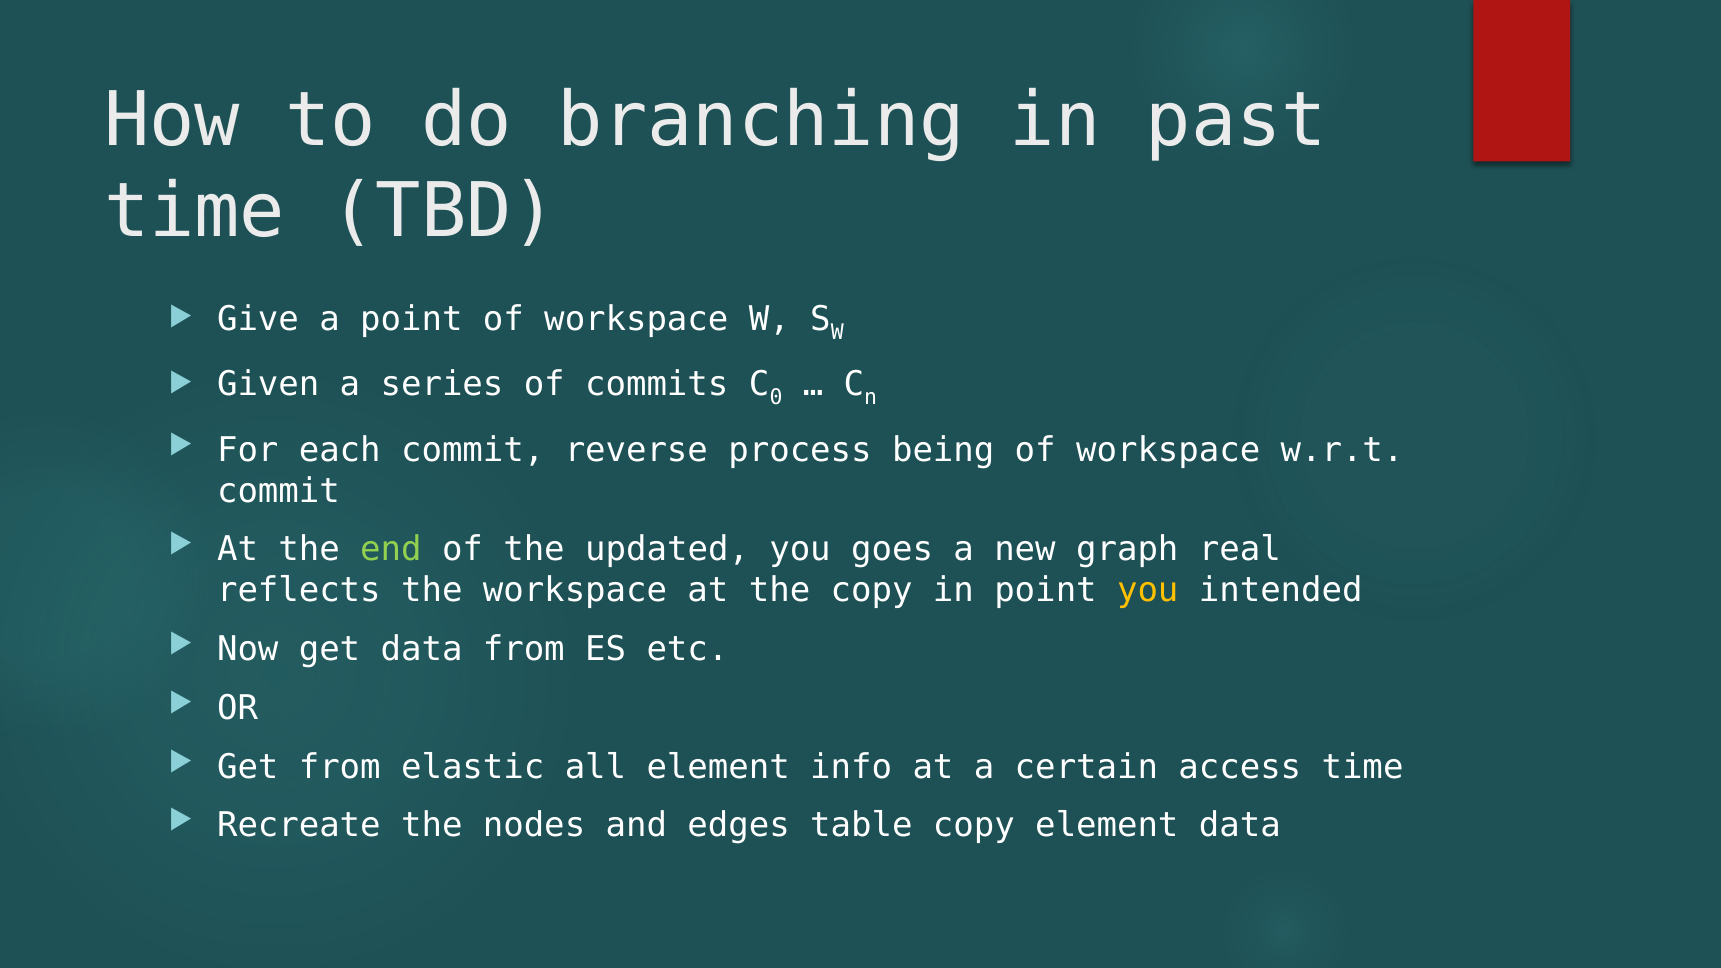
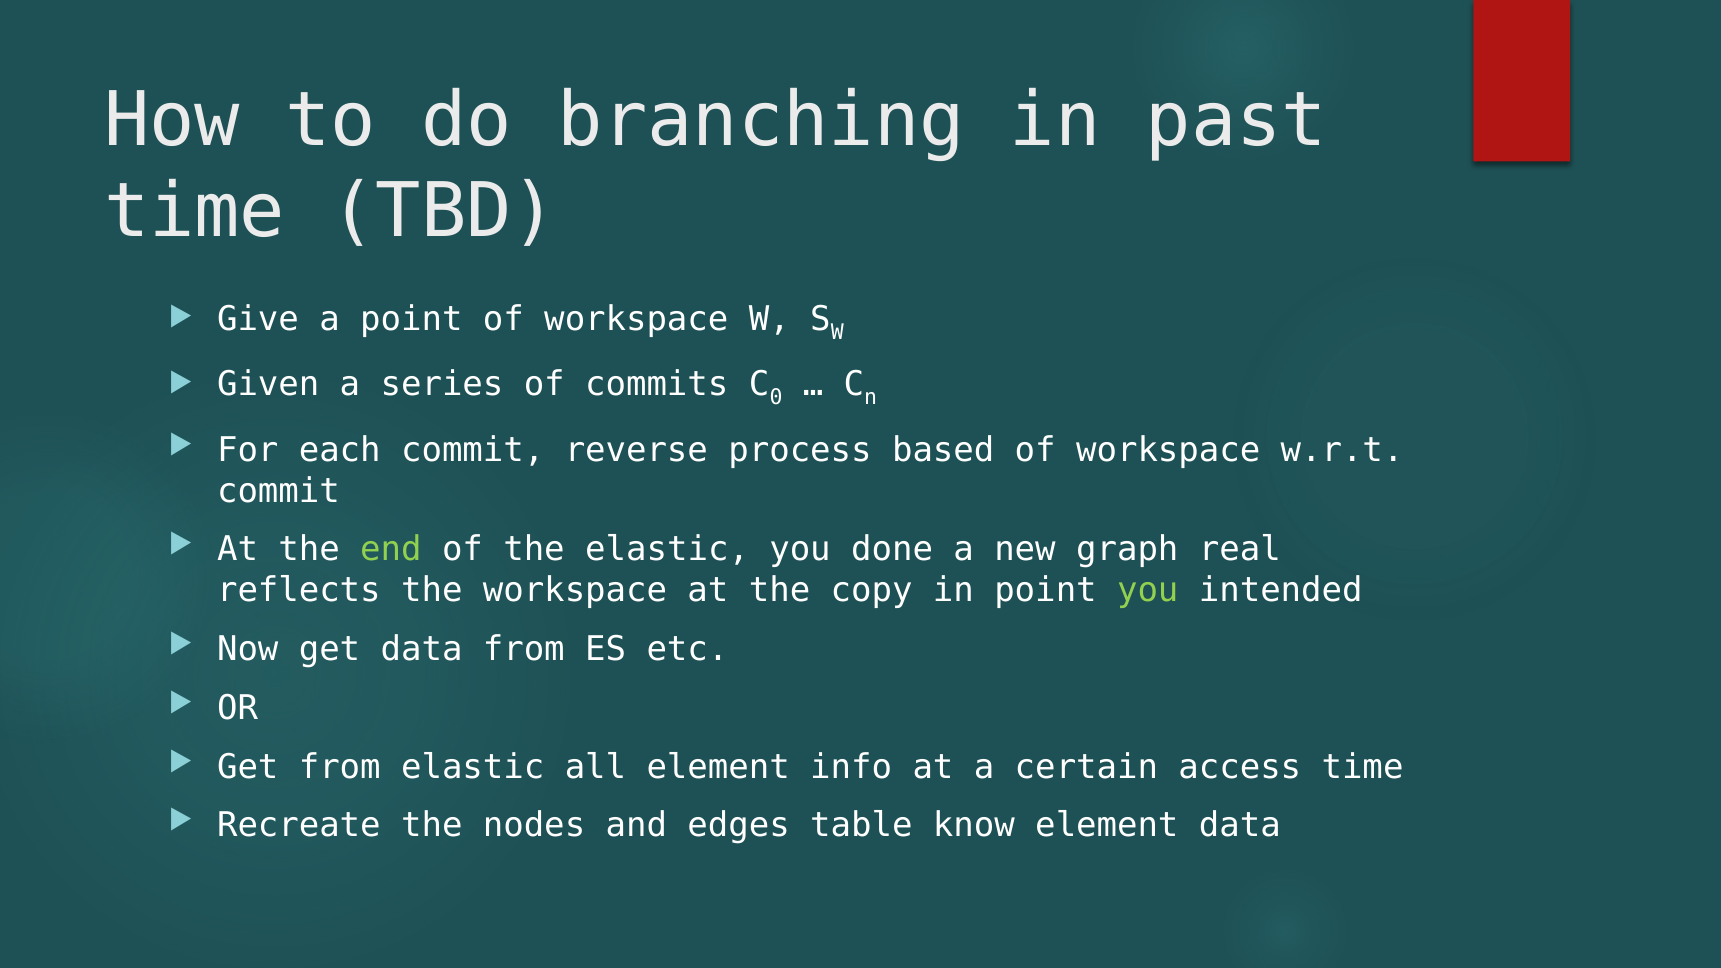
being: being -> based
the updated: updated -> elastic
goes: goes -> done
you at (1148, 591) colour: yellow -> light green
table copy: copy -> know
